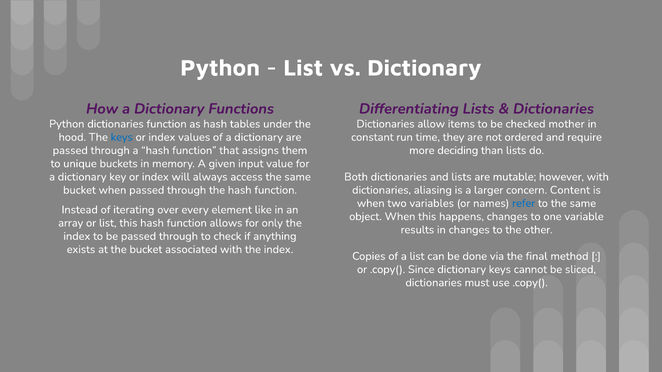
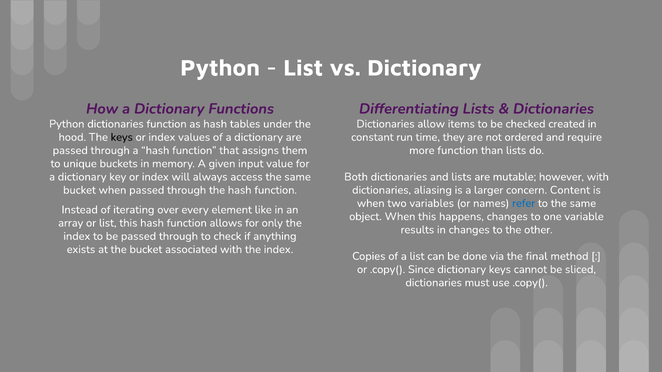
mother: mother -> created
keys at (122, 137) colour: blue -> black
more deciding: deciding -> function
